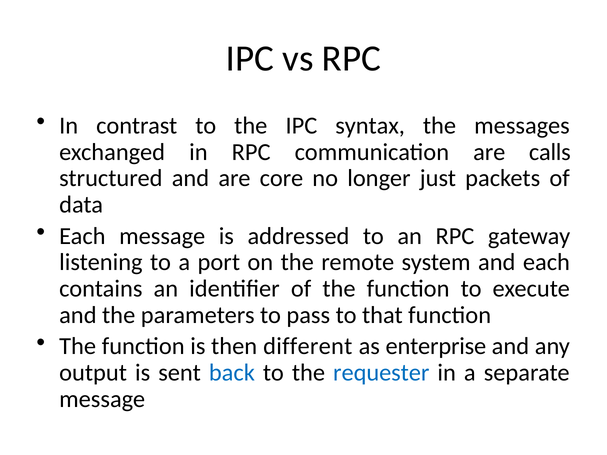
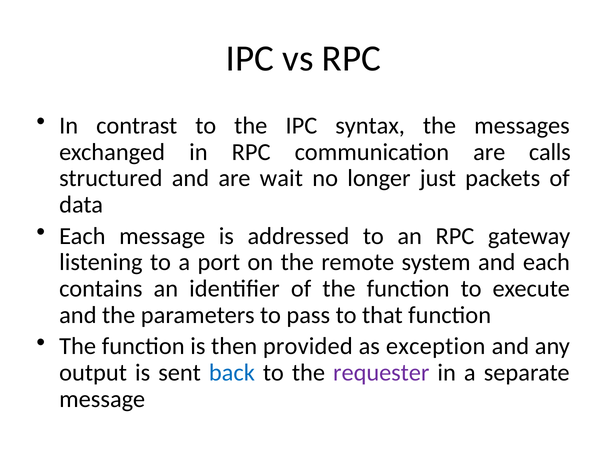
core: core -> wait
different: different -> provided
enterprise: enterprise -> exception
requester colour: blue -> purple
